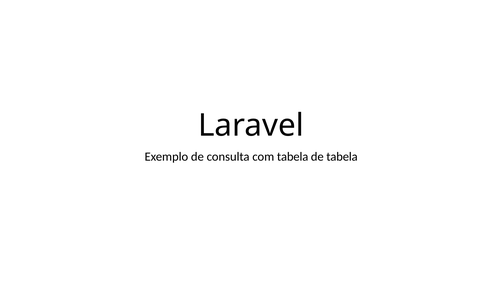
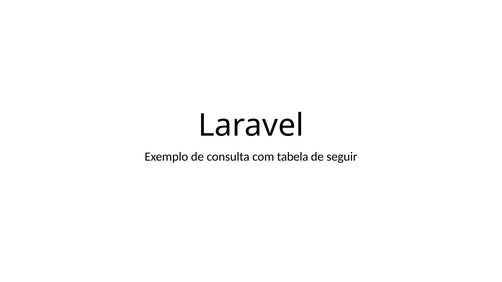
de tabela: tabela -> seguir
